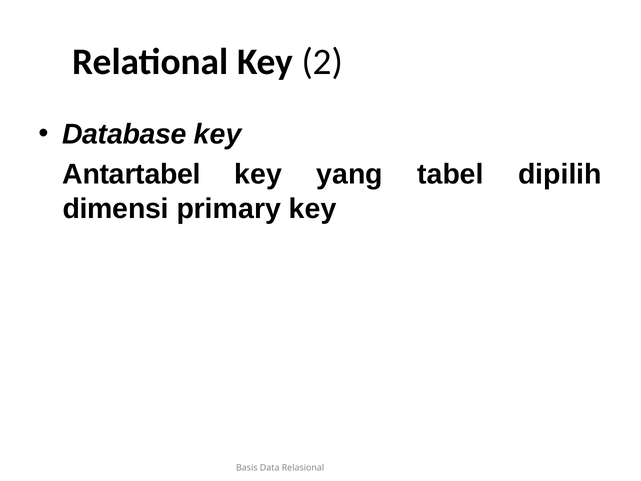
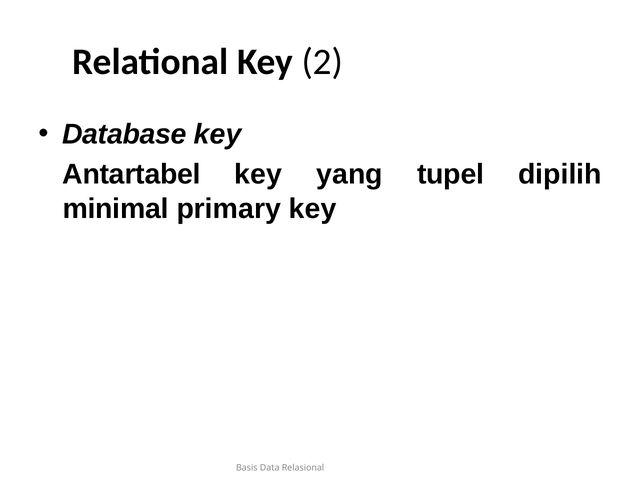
tabel: tabel -> tupel
dimensi: dimensi -> minimal
